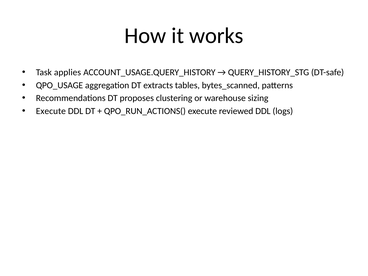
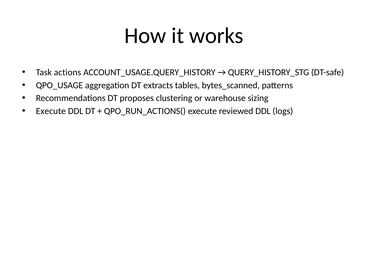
applies: applies -> actions
